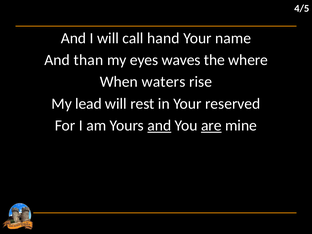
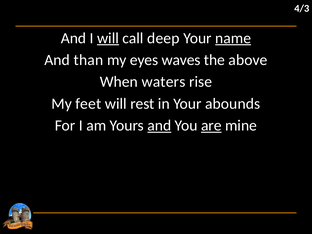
4/5: 4/5 -> 4/3
will at (108, 38) underline: none -> present
hand: hand -> deep
name underline: none -> present
where: where -> above
lead: lead -> feet
reserved: reserved -> abounds
